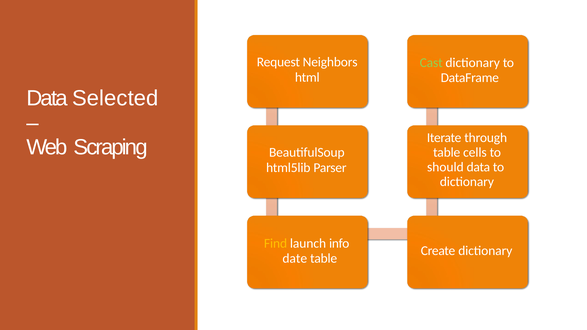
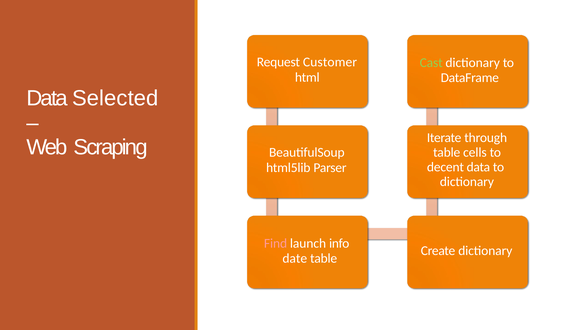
Neighbors: Neighbors -> Customer
should: should -> decent
Find colour: yellow -> pink
